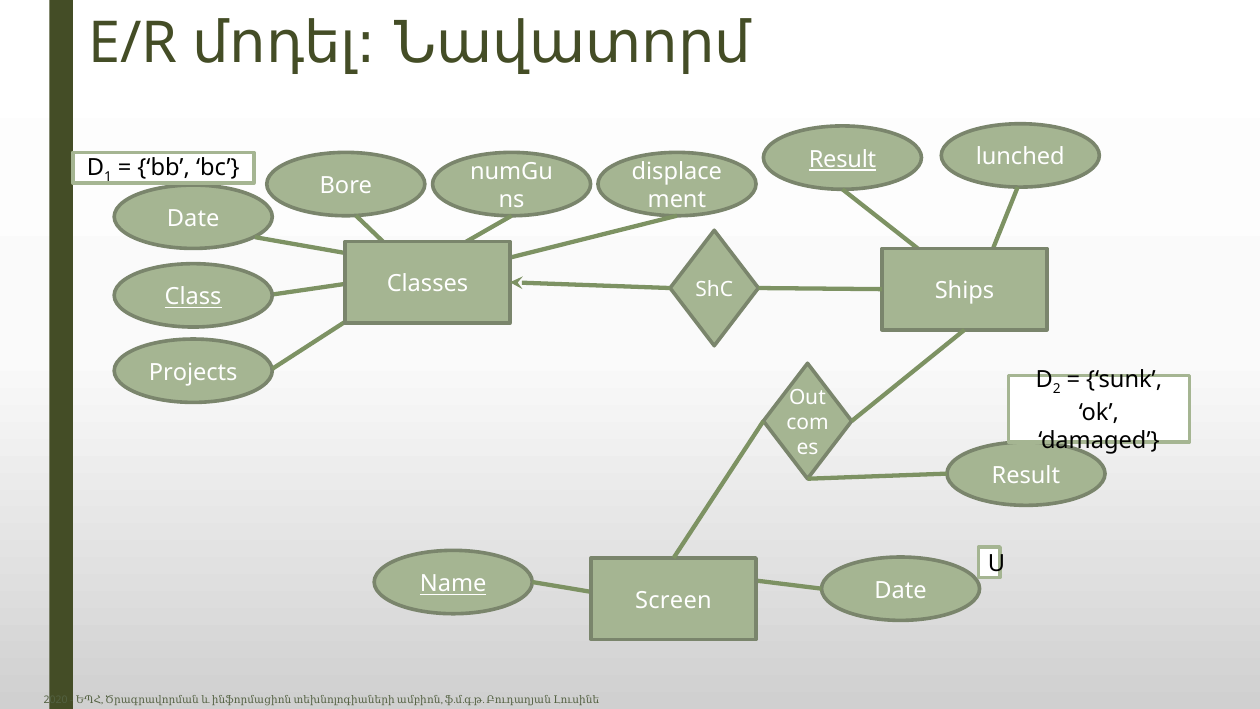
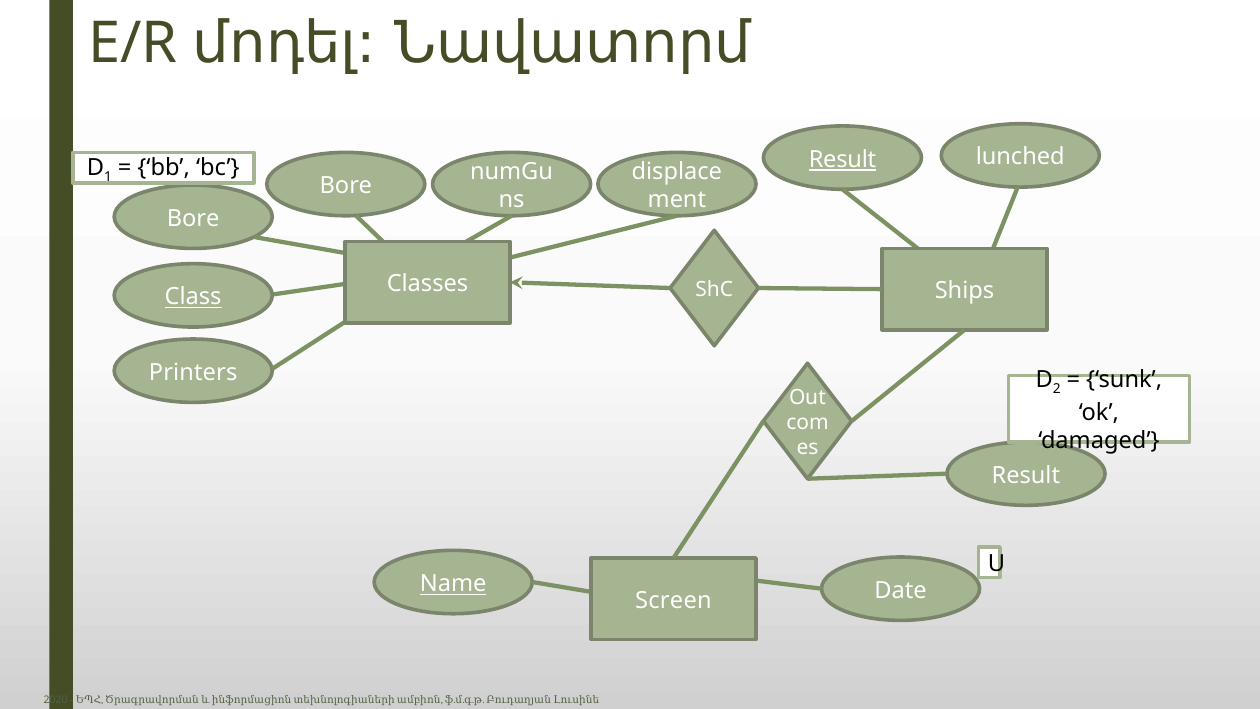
Date at (193, 218): Date -> Bore
Projects: Projects -> Printers
